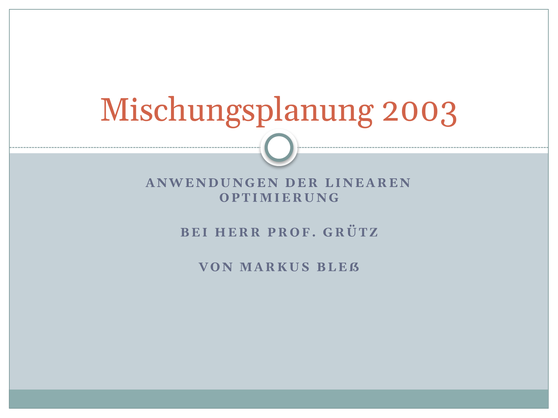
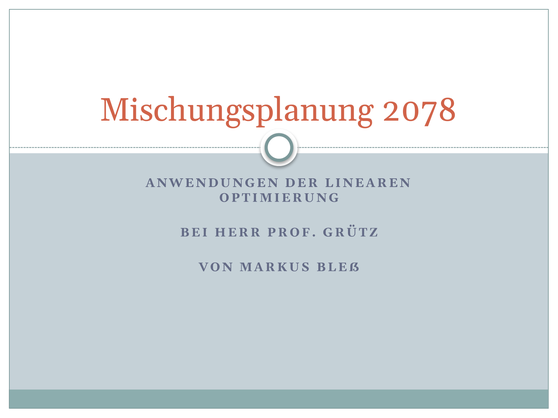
2003: 2003 -> 2078
